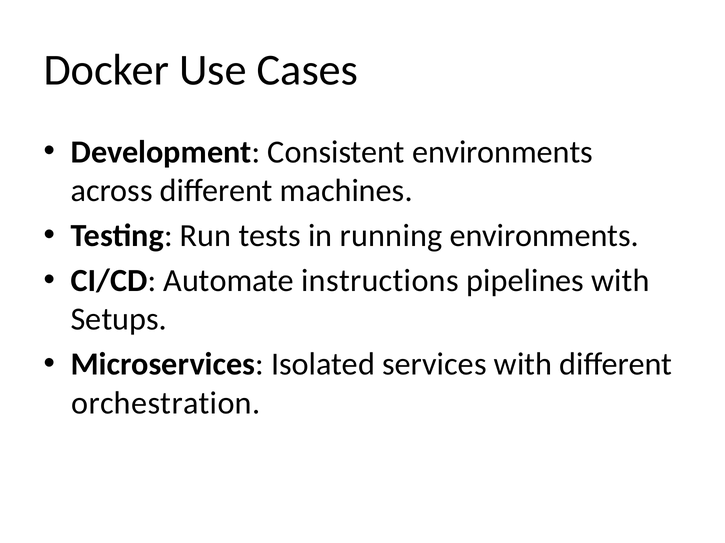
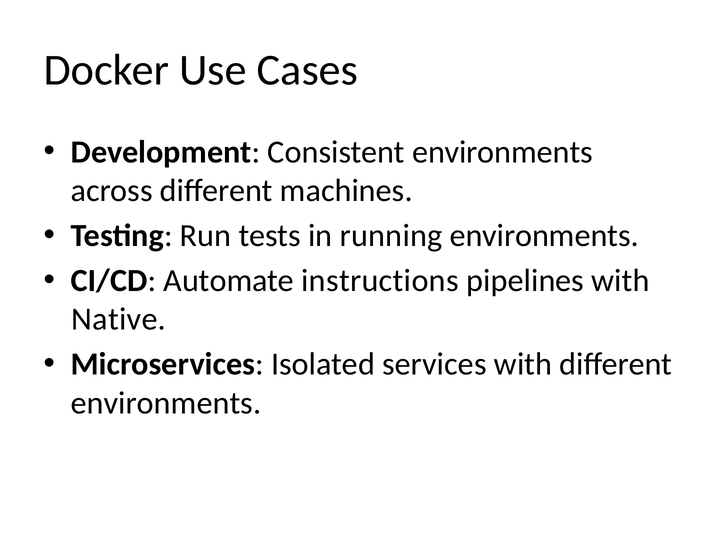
Setups: Setups -> Native
orchestration at (166, 404): orchestration -> environments
